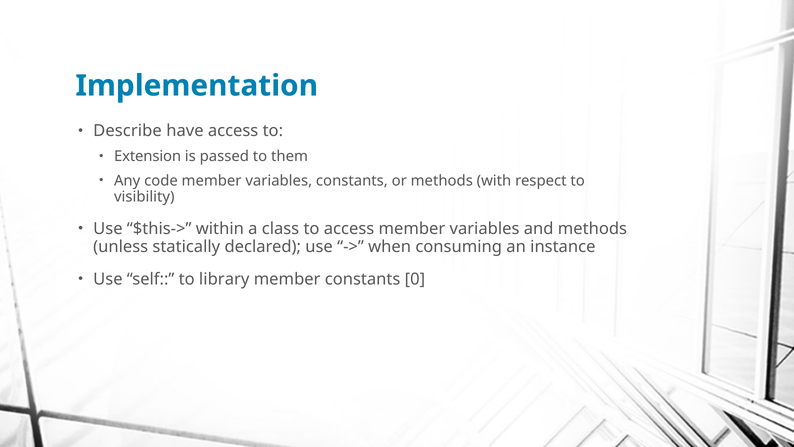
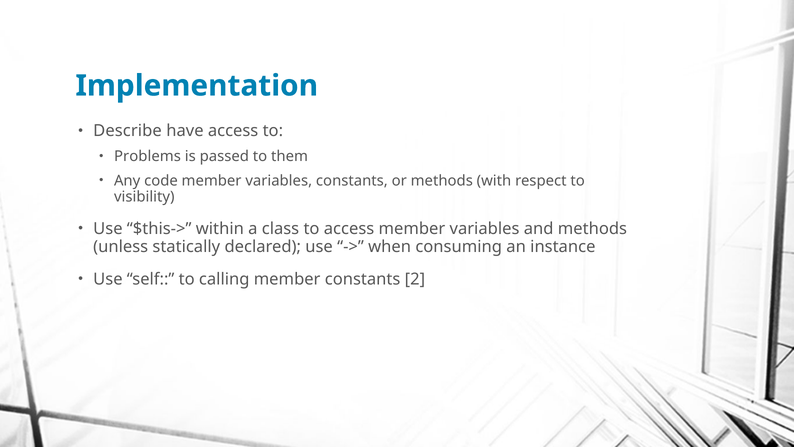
Extension: Extension -> Problems
library: library -> calling
0: 0 -> 2
